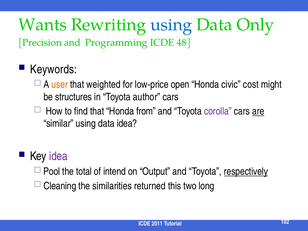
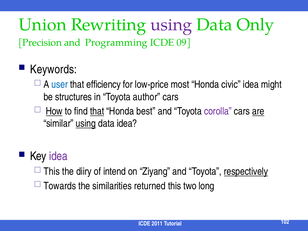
Wants: Wants -> Union
using at (171, 25) colour: blue -> purple
48: 48 -> 09
user colour: orange -> blue
weighted: weighted -> efficiency
open: open -> most
civic cost: cost -> idea
How underline: none -> present
that at (97, 111) underline: none -> present
from: from -> best
using at (86, 124) underline: none -> present
Pool at (52, 172): Pool -> This
total: total -> diiry
Output: Output -> Ziyang
Cleaning: Cleaning -> Towards
